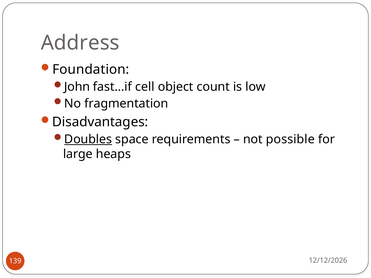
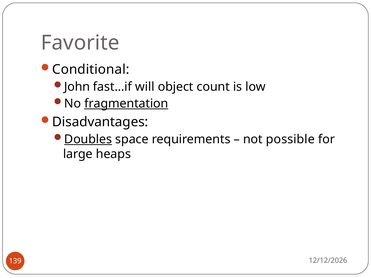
Address: Address -> Favorite
Foundation: Foundation -> Conditional
cell: cell -> will
fragmentation underline: none -> present
